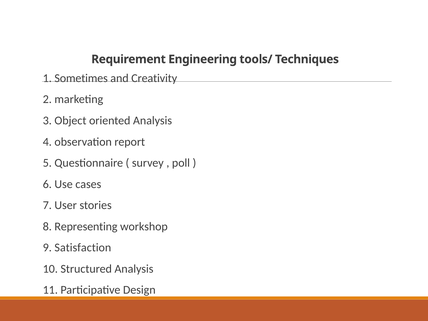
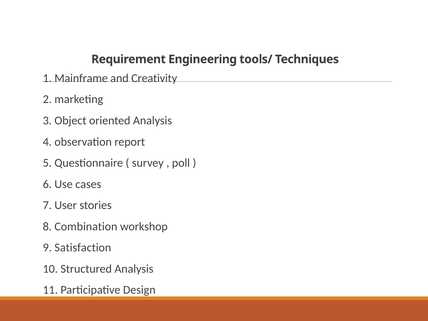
Sometimes: Sometimes -> Mainframe
Representing: Representing -> Combination
